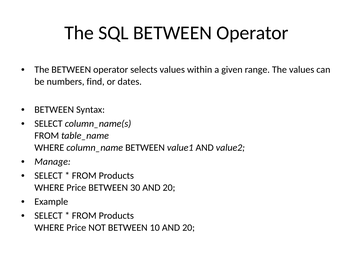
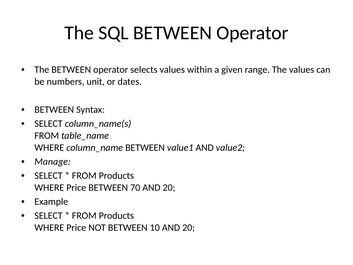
find: find -> unit
30: 30 -> 70
